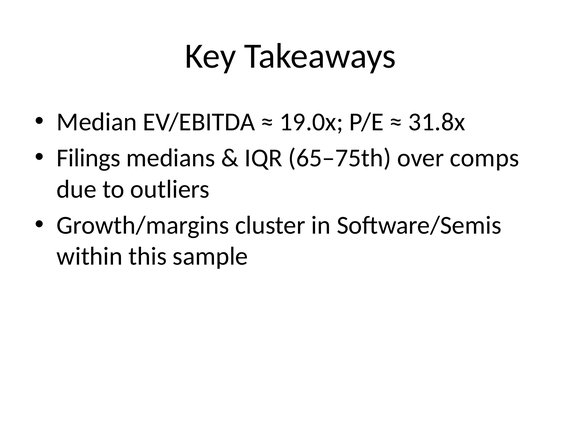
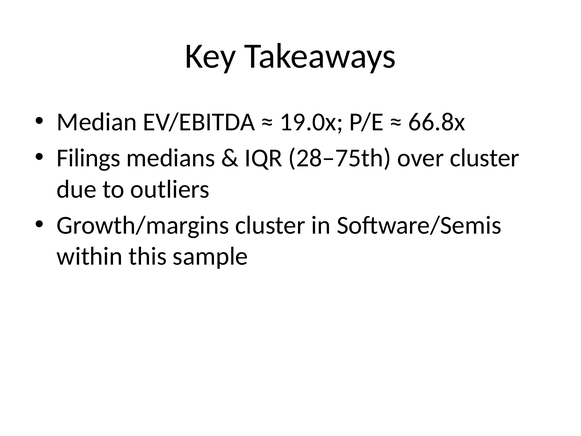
31.8x: 31.8x -> 66.8x
65–75th: 65–75th -> 28–75th
over comps: comps -> cluster
